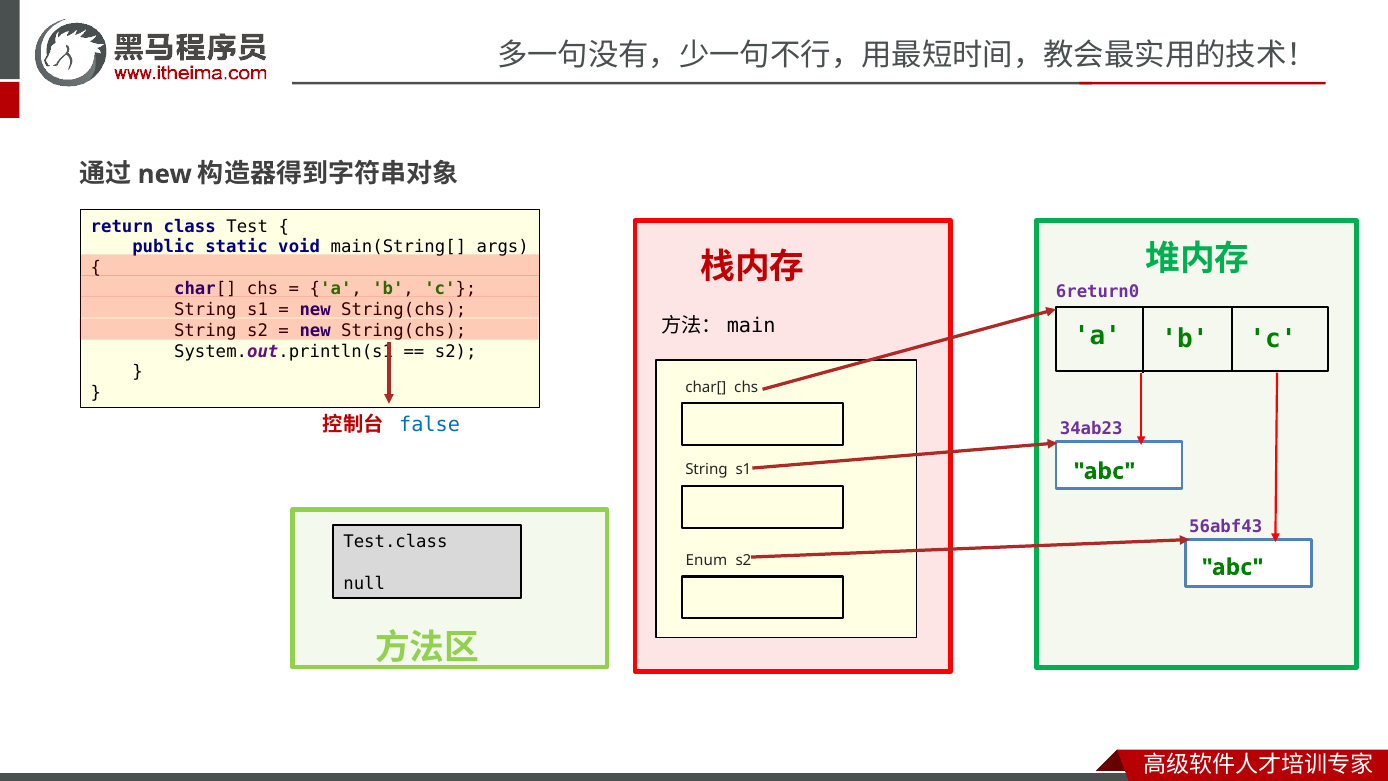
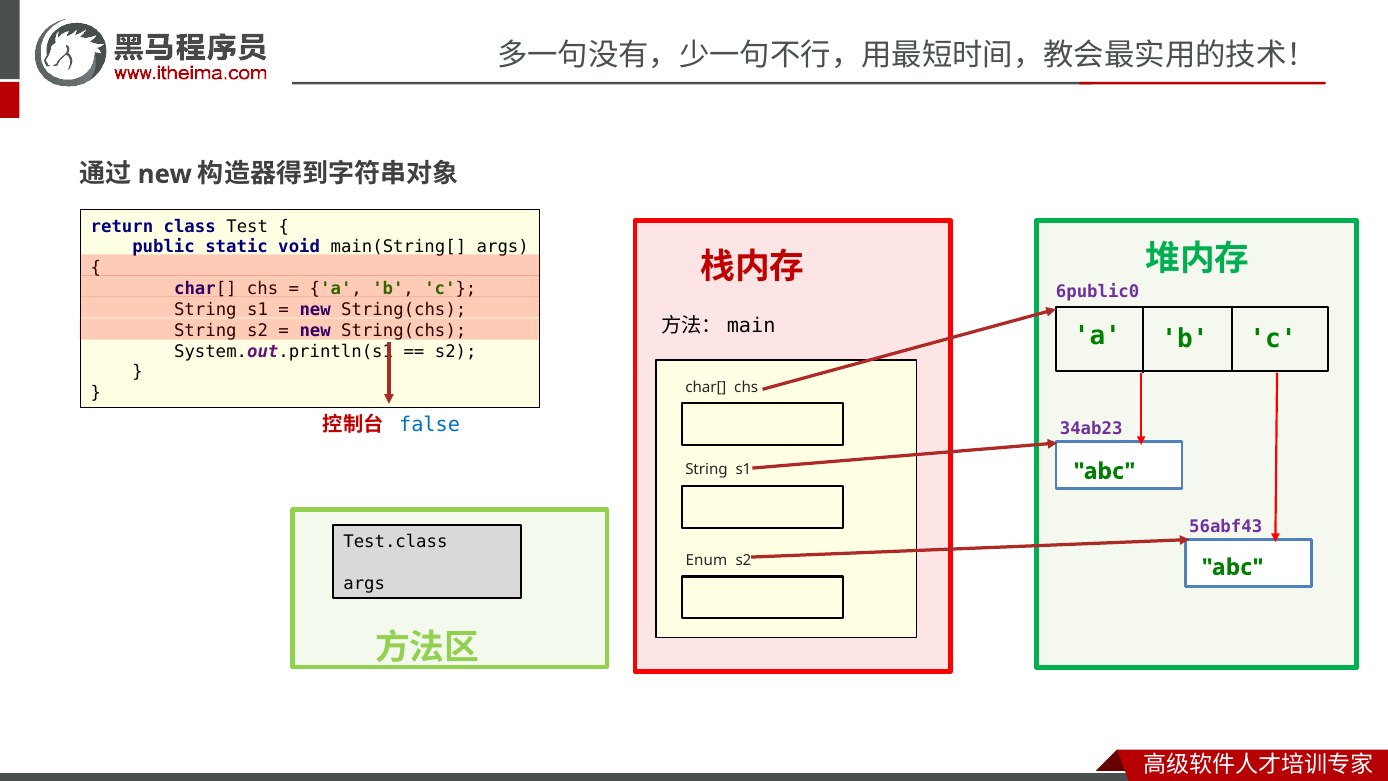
6return0: 6return0 -> 6public0
null at (364, 583): null -> args
